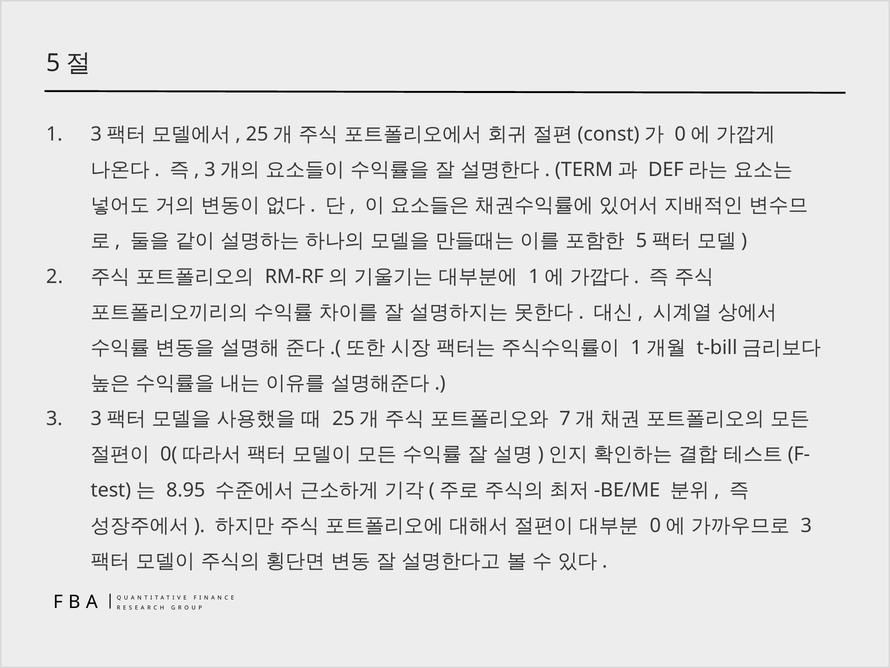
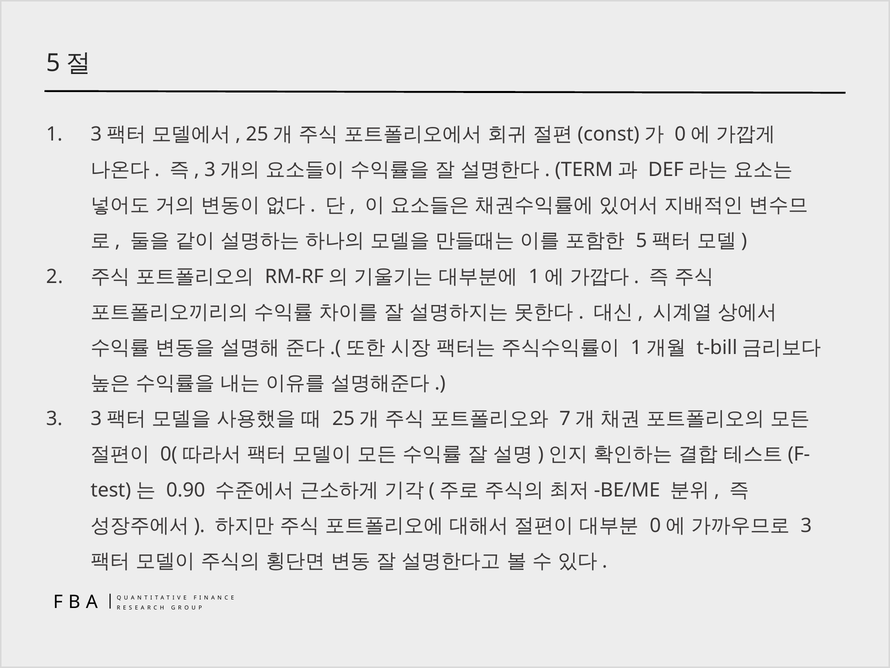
8.95: 8.95 -> 0.90
